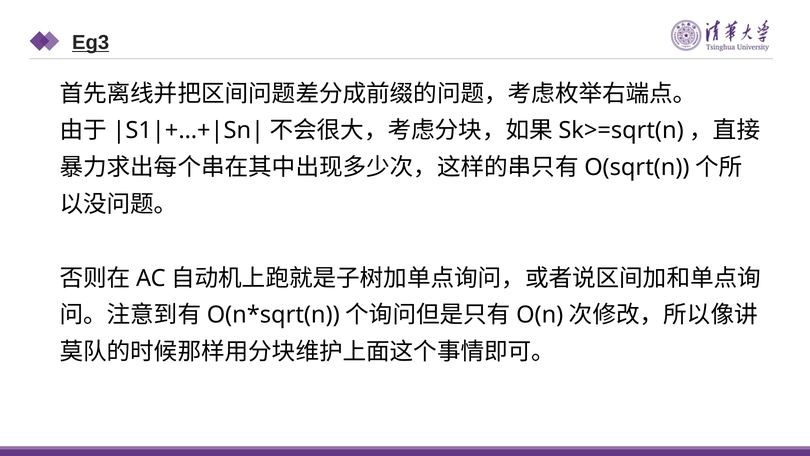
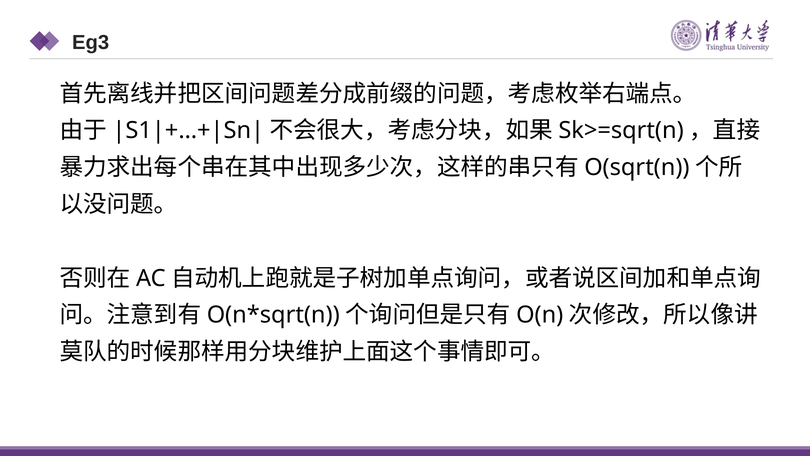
Eg3 underline: present -> none
